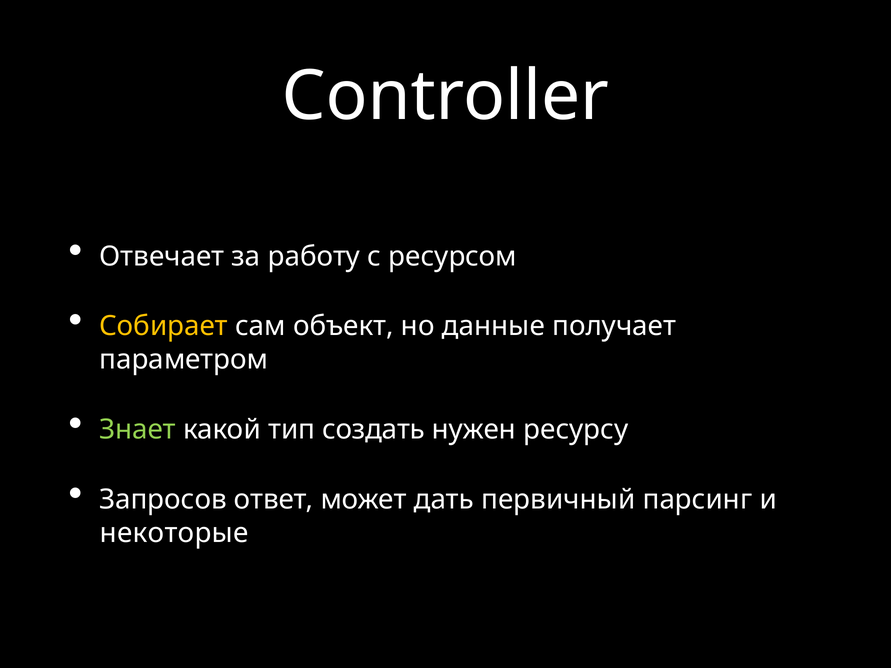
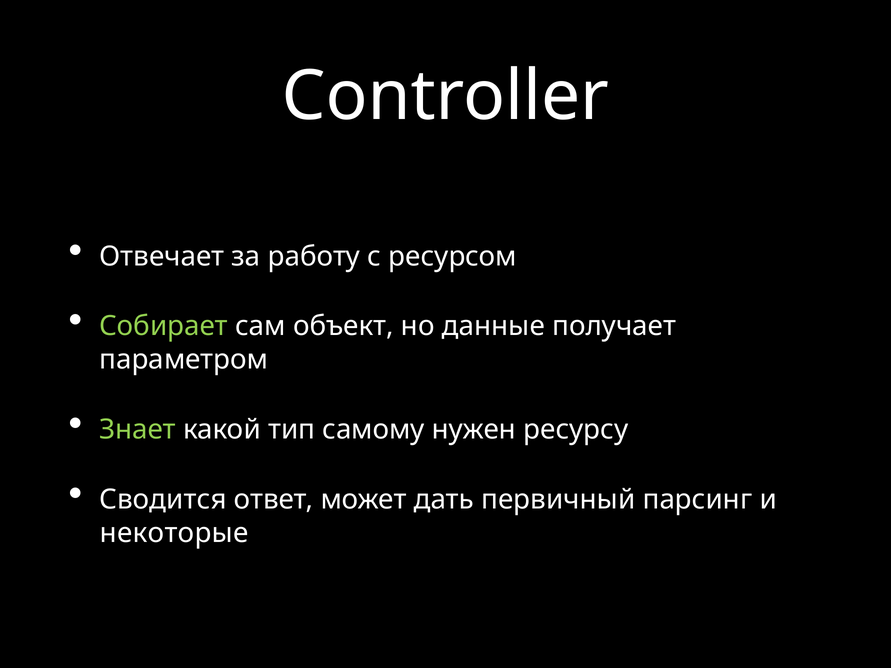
Собирает colour: yellow -> light green
создать: создать -> самому
Запросов: Запросов -> Сводится
